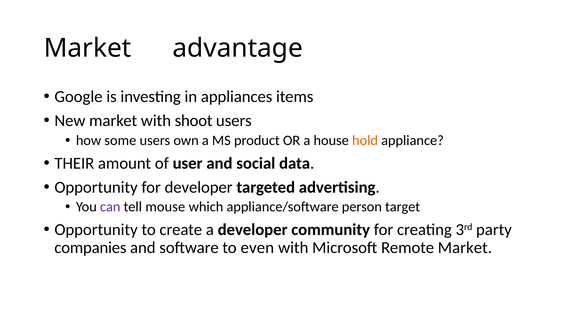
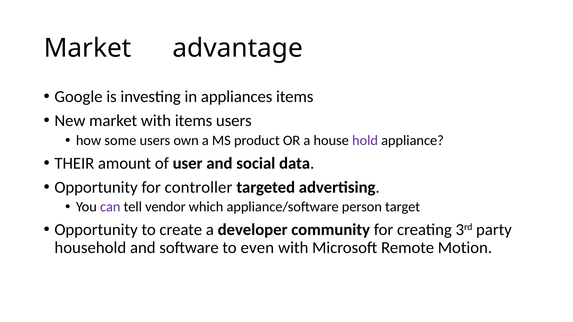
with shoot: shoot -> items
hold colour: orange -> purple
for developer: developer -> controller
mouse: mouse -> vendor
companies: companies -> household
Remote Market: Market -> Motion
